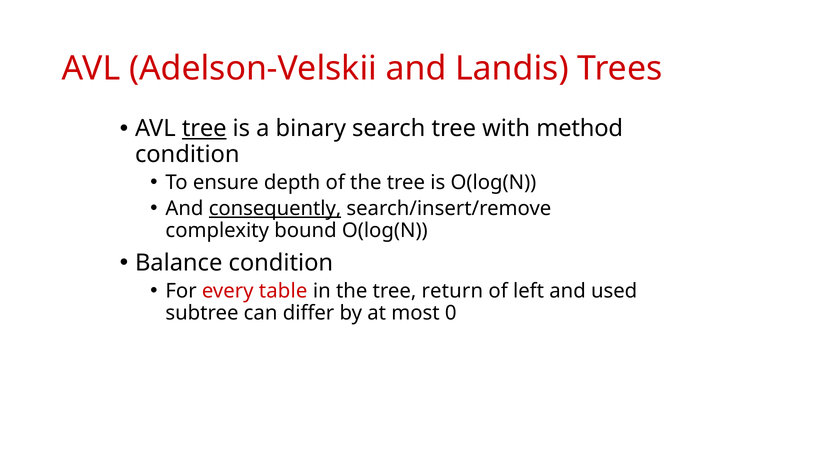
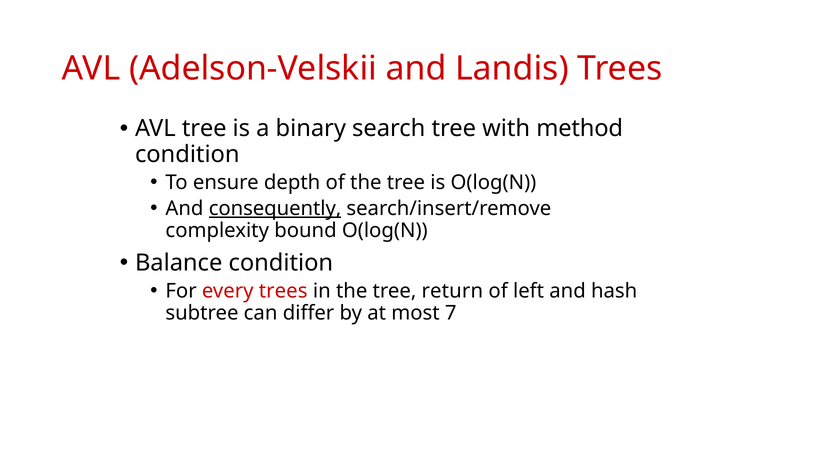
tree at (204, 128) underline: present -> none
every table: table -> trees
used: used -> hash
0: 0 -> 7
